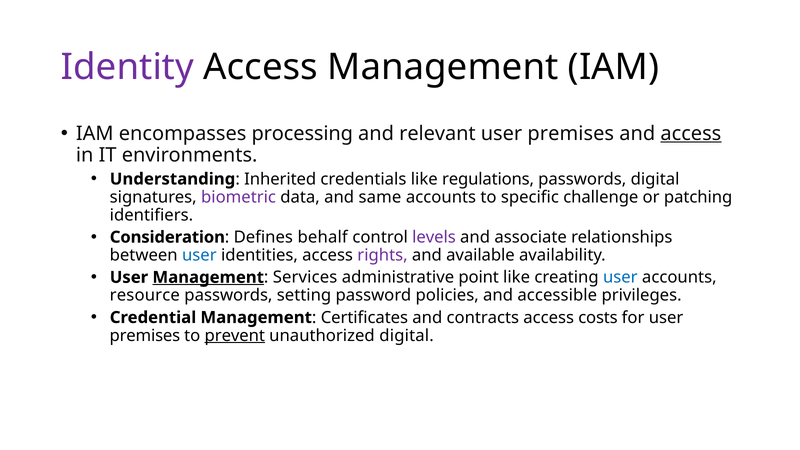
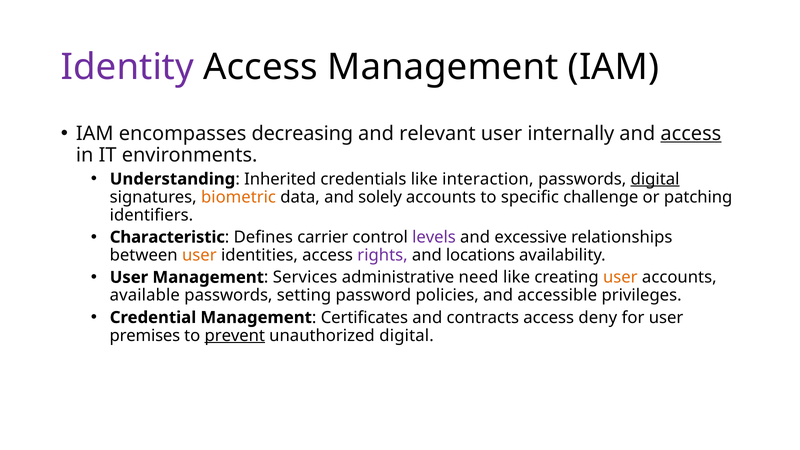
processing: processing -> decreasing
premises at (571, 133): premises -> internally
regulations: regulations -> interaction
digital at (655, 179) underline: none -> present
biometric colour: purple -> orange
same: same -> solely
Consideration: Consideration -> Characteristic
behalf: behalf -> carrier
associate: associate -> excessive
user at (199, 255) colour: blue -> orange
available: available -> locations
Management at (208, 277) underline: present -> none
point: point -> need
user at (620, 277) colour: blue -> orange
resource: resource -> available
costs: costs -> deny
